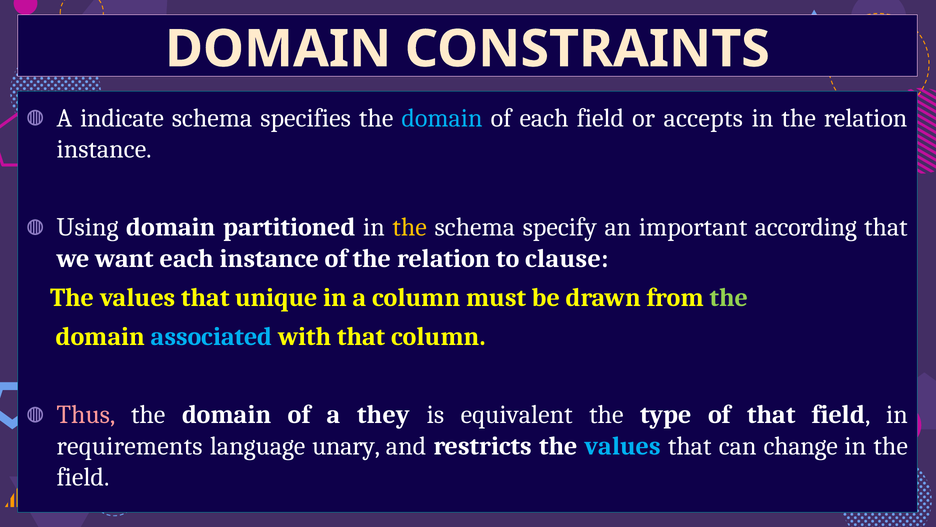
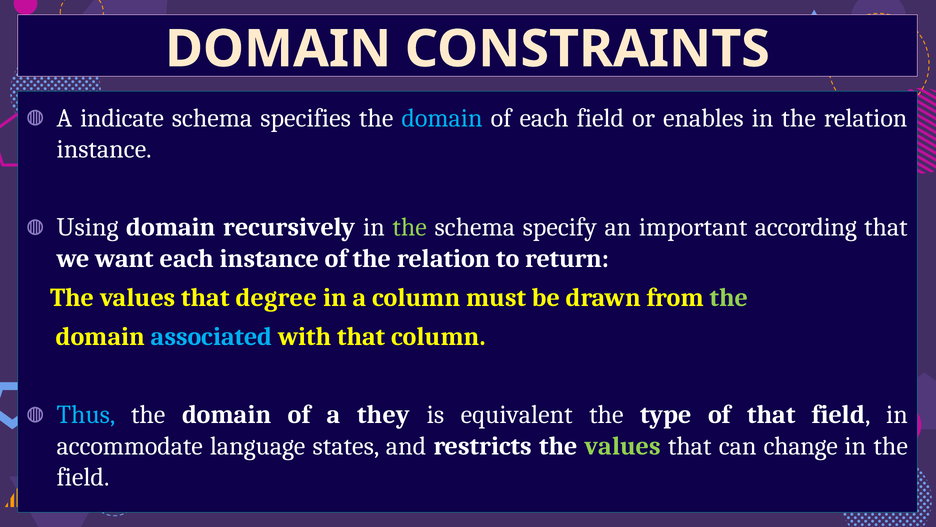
accepts: accepts -> enables
partitioned: partitioned -> recursively
the at (410, 227) colour: yellow -> light green
clause: clause -> return
unique: unique -> degree
Thus colour: pink -> light blue
requirements: requirements -> accommodate
unary: unary -> states
values at (623, 446) colour: light blue -> light green
